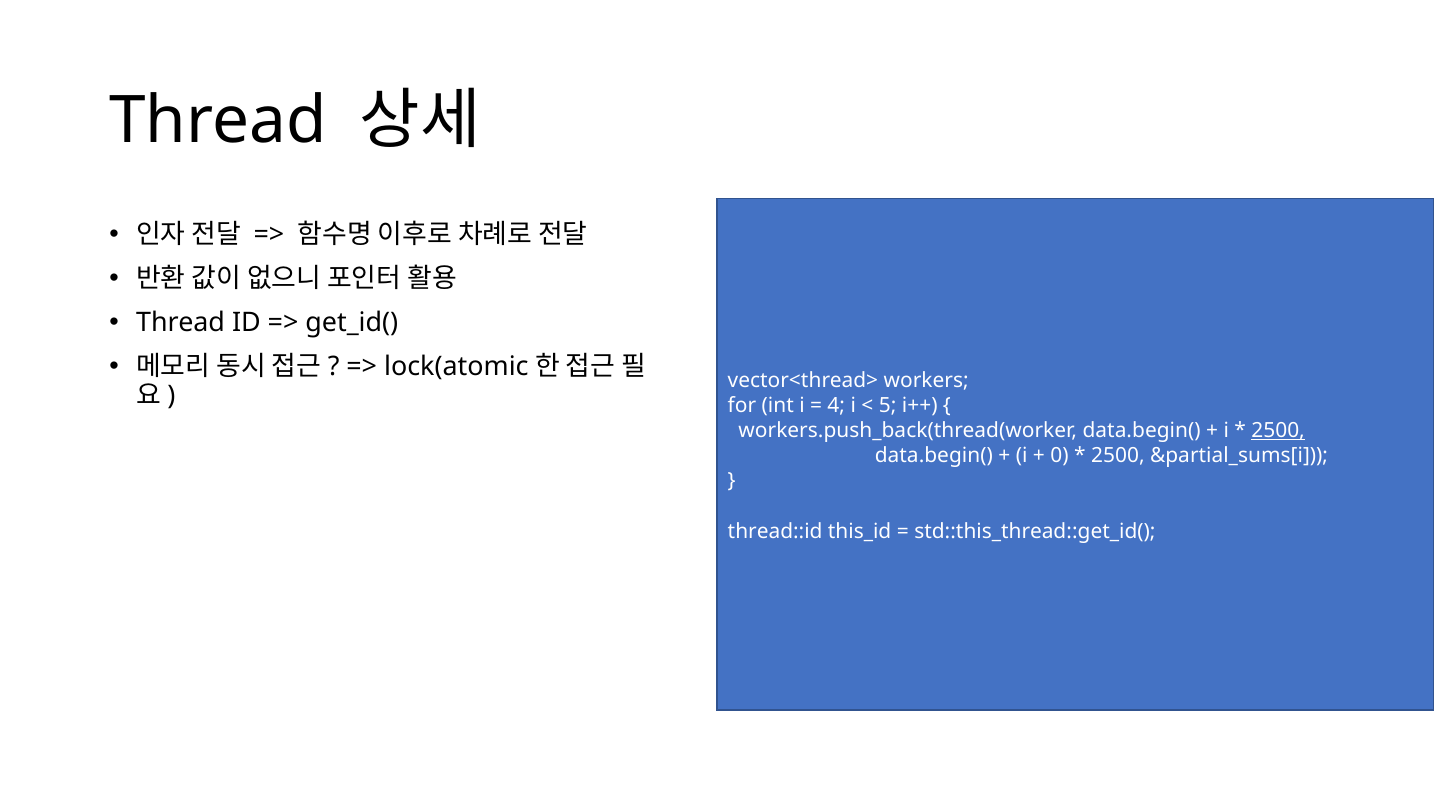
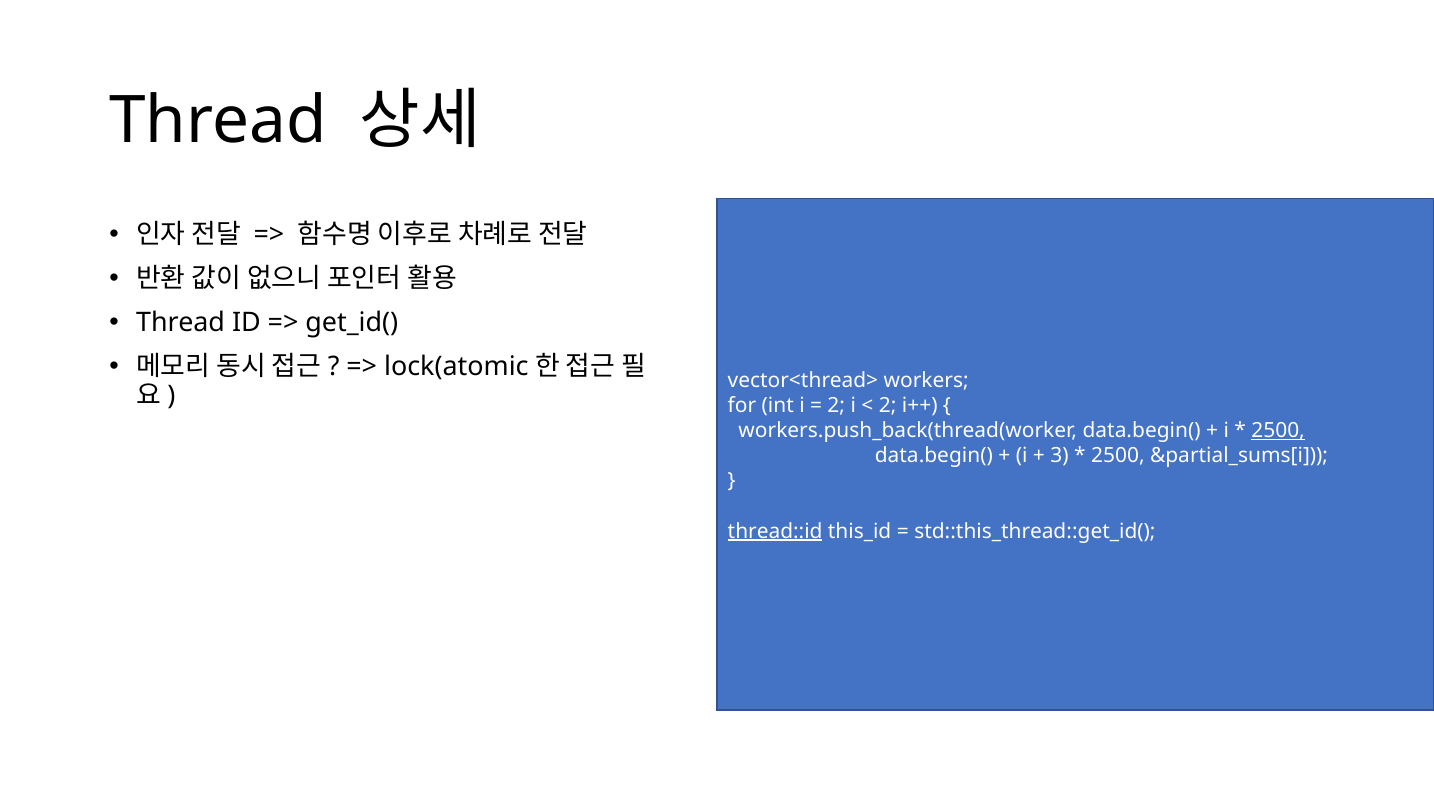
4 at (836, 406): 4 -> 2
5 at (888, 406): 5 -> 2
0: 0 -> 3
thread::id underline: none -> present
